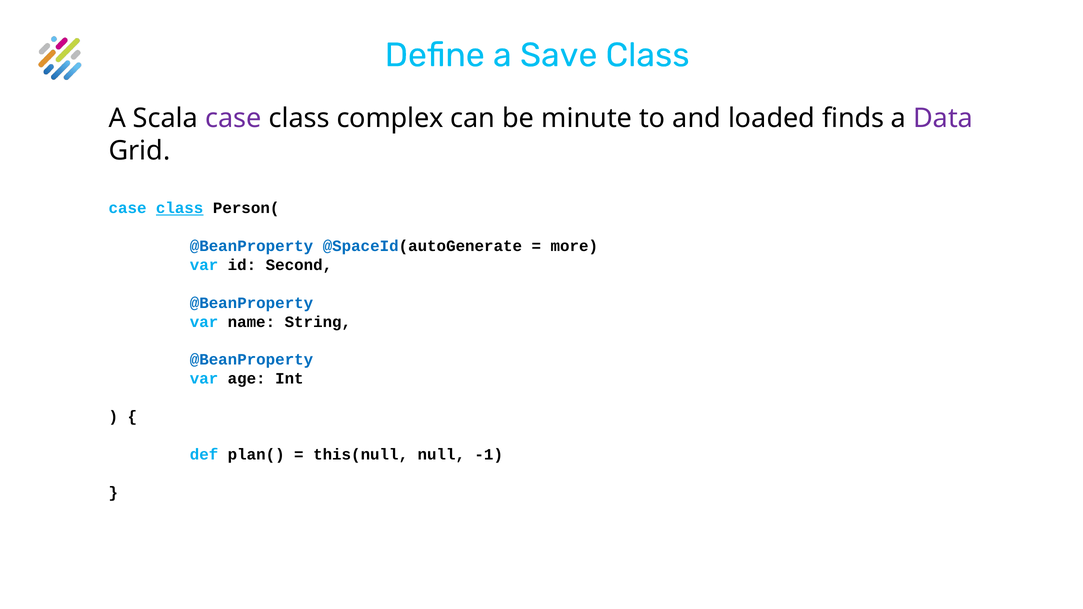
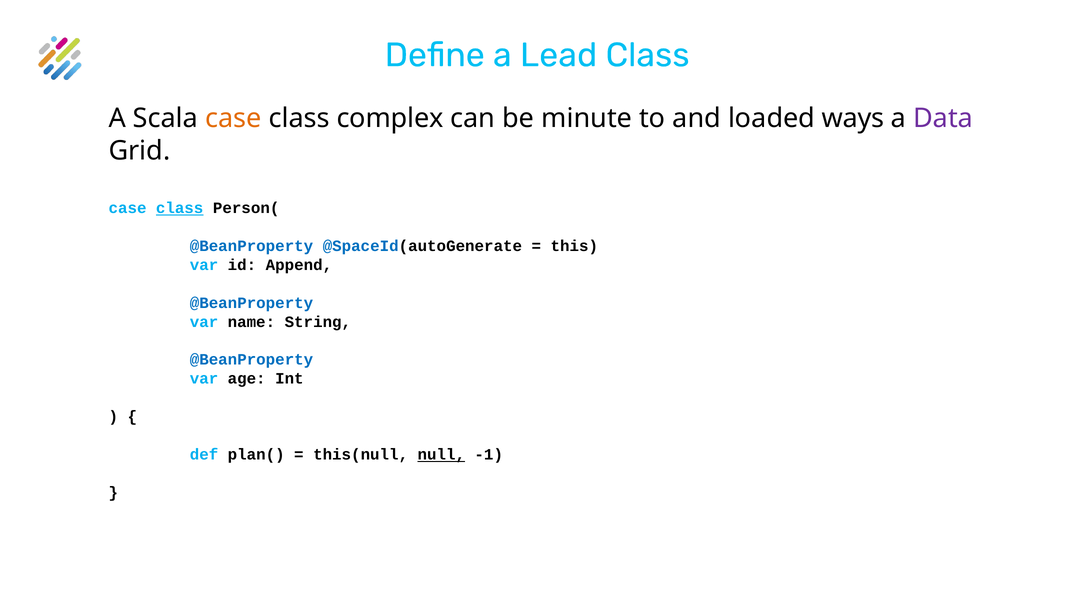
Save: Save -> Lead
case at (233, 118) colour: purple -> orange
finds: finds -> ways
more: more -> this
Second: Second -> Append
null underline: none -> present
